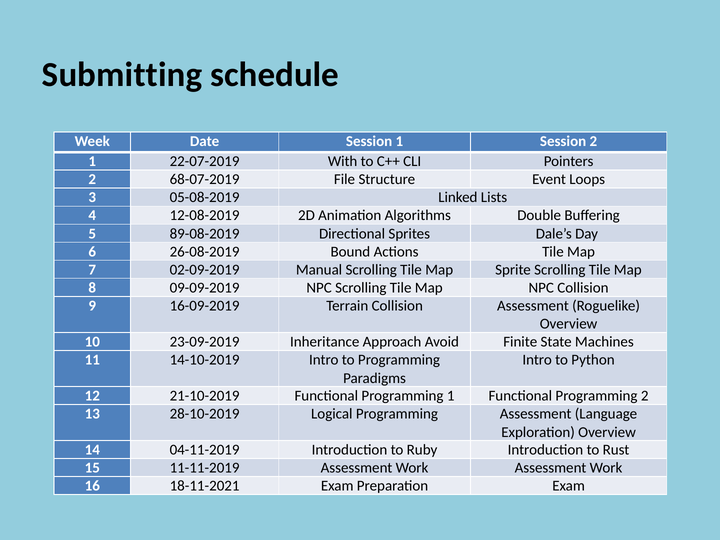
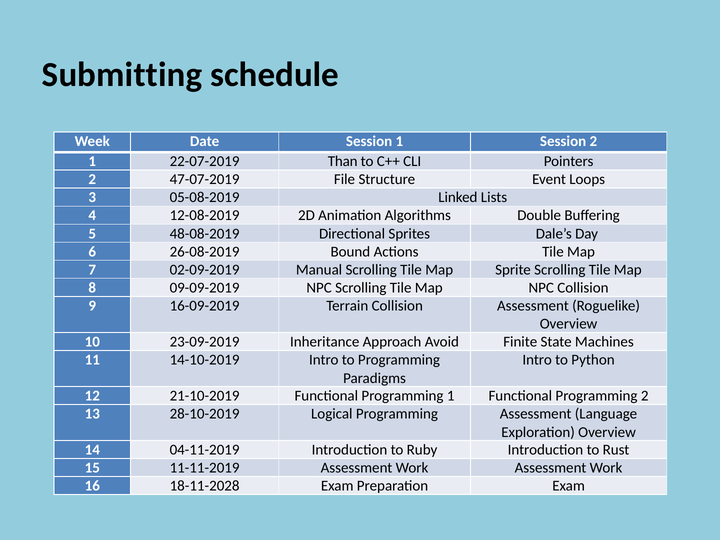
With: With -> Than
68-07-2019: 68-07-2019 -> 47-07-2019
89-08-2019: 89-08-2019 -> 48-08-2019
18-11-2021: 18-11-2021 -> 18-11-2028
